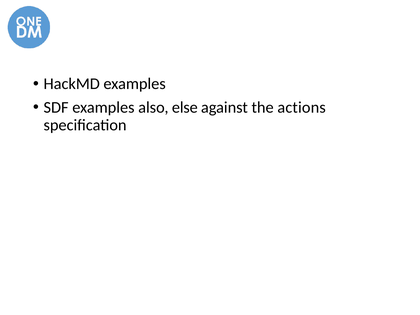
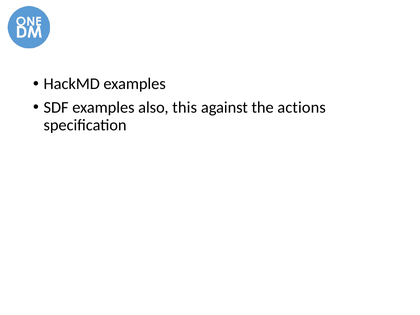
else: else -> this
